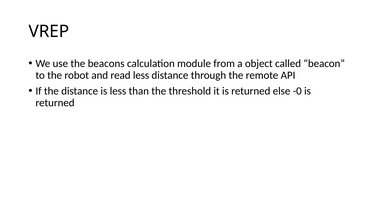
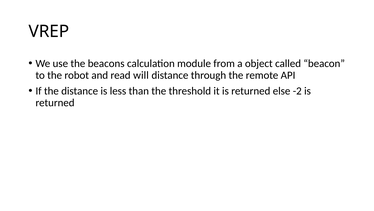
read less: less -> will
-0: -0 -> -2
